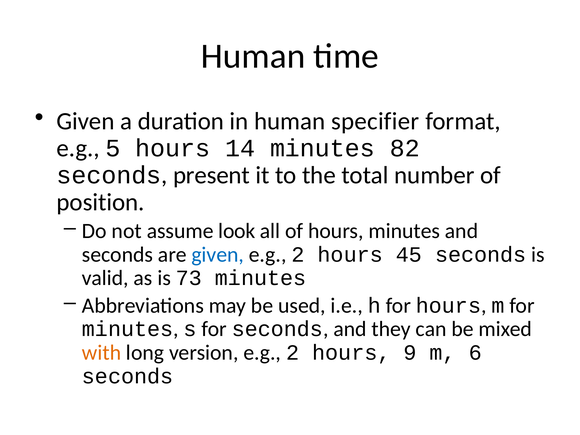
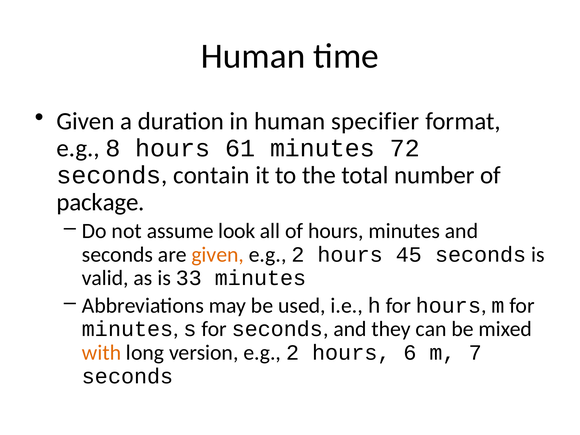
5: 5 -> 8
14: 14 -> 61
82: 82 -> 72
present: present -> contain
position: position -> package
given at (218, 255) colour: blue -> orange
73: 73 -> 33
9: 9 -> 6
6: 6 -> 7
